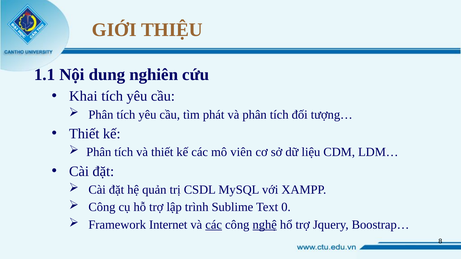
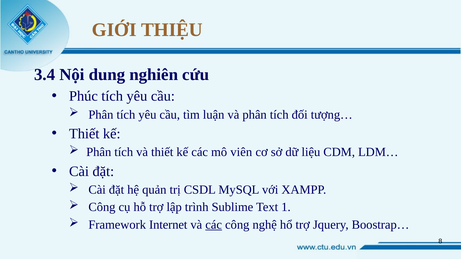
1.1: 1.1 -> 3.4
Khai: Khai -> Phúc
phát: phát -> luận
0: 0 -> 1
nghệ underline: present -> none
